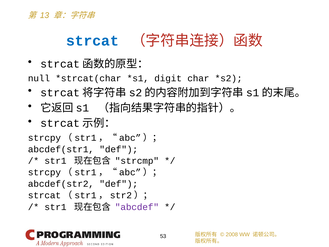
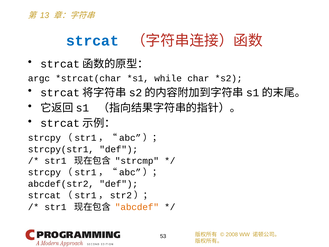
null: null -> argc
digit: digit -> while
abcdef(str1: abcdef(str1 -> strcpy(str1
abcdef colour: purple -> orange
